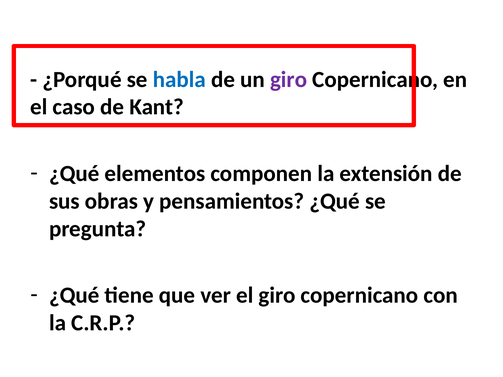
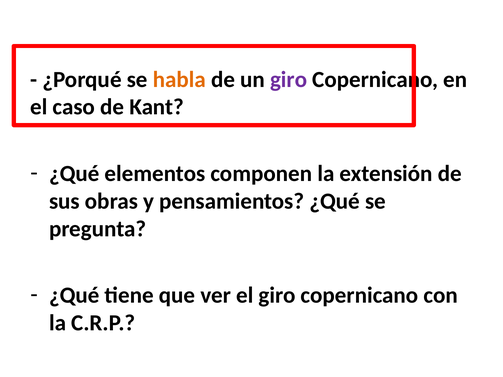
habla colour: blue -> orange
